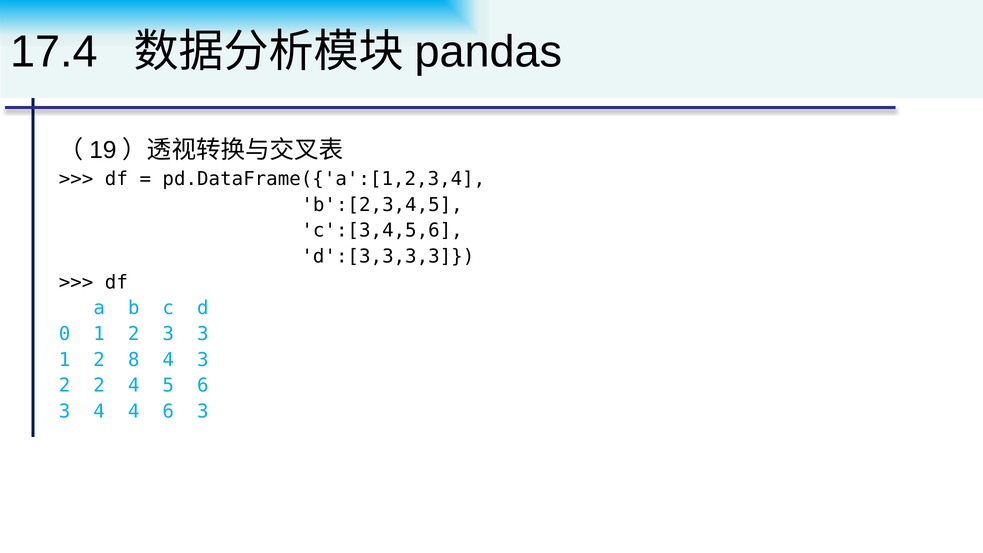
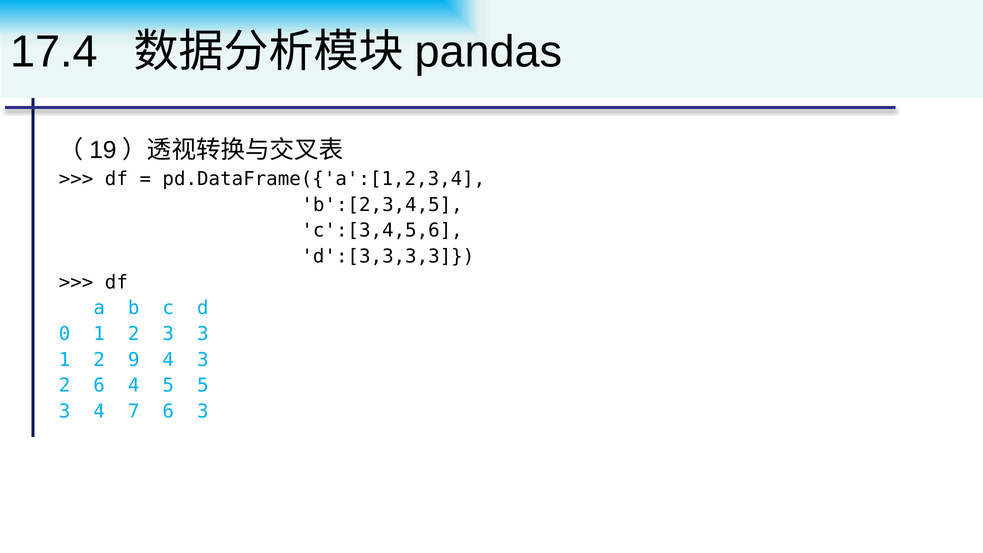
8: 8 -> 9
2 2: 2 -> 6
5 6: 6 -> 5
4 4: 4 -> 7
